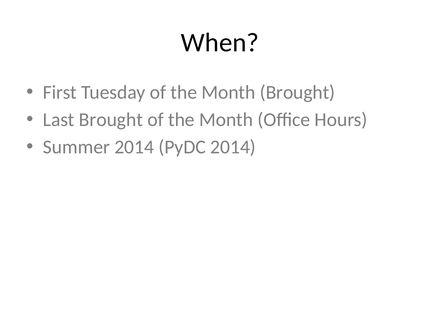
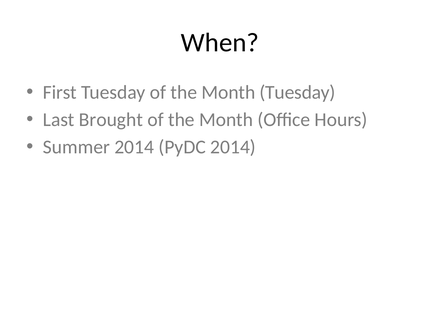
Month Brought: Brought -> Tuesday
